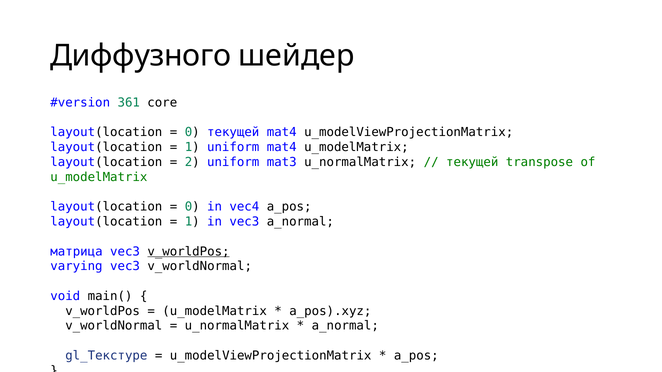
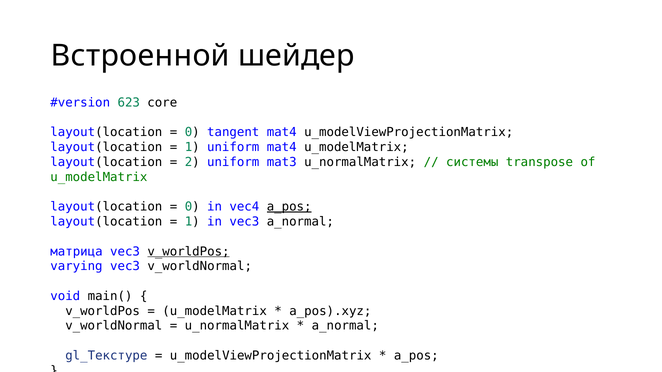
Диффузного: Диффузного -> Встроенной
361: 361 -> 623
0 текущей: текущей -> tangent
текущей at (472, 162): текущей -> системы
a_pos at (289, 207) underline: none -> present
